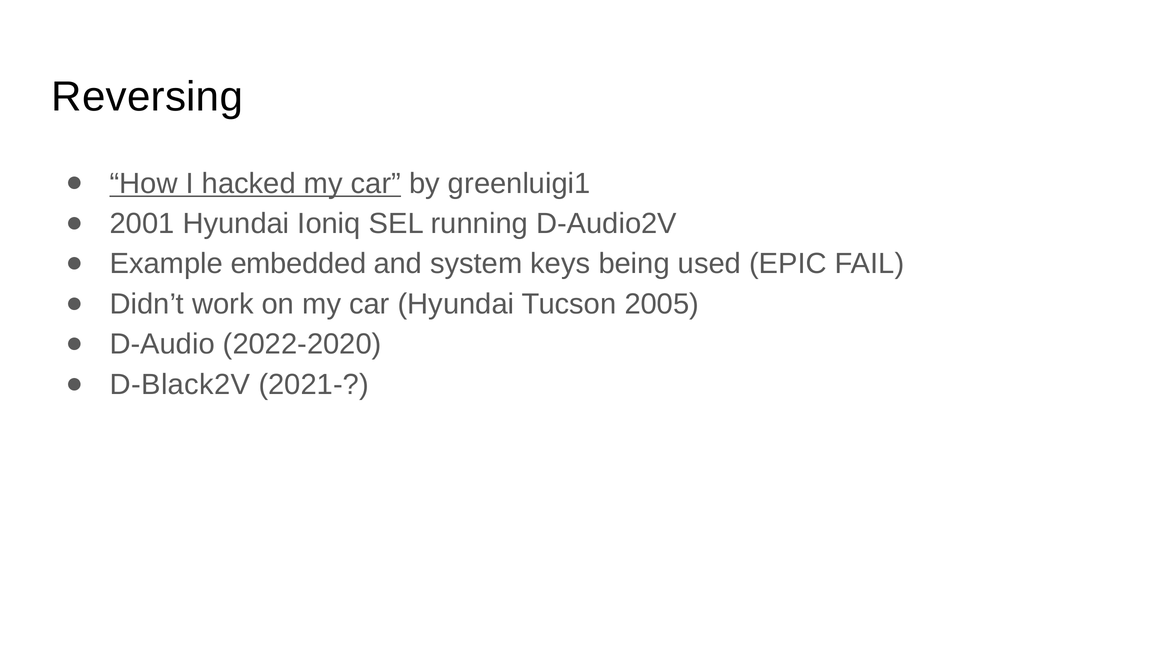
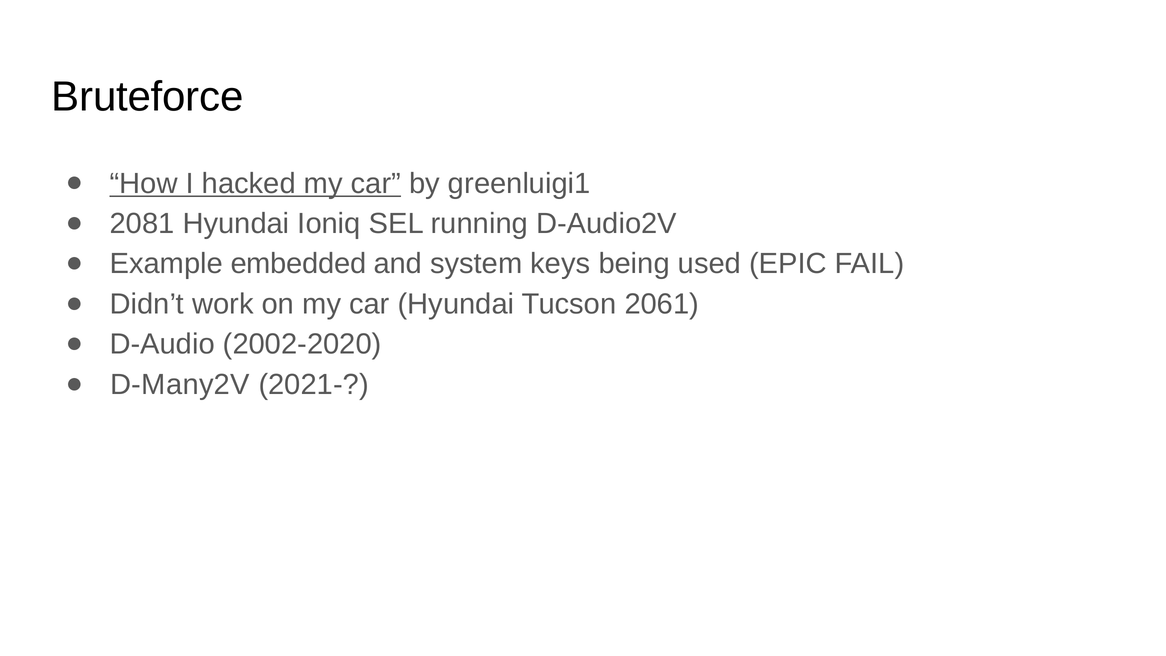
Reversing: Reversing -> Bruteforce
2001: 2001 -> 2081
2005: 2005 -> 2061
2022-2020: 2022-2020 -> 2002-2020
D-Black2V: D-Black2V -> D-Many2V
